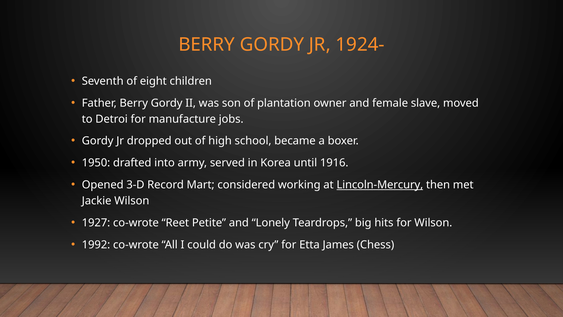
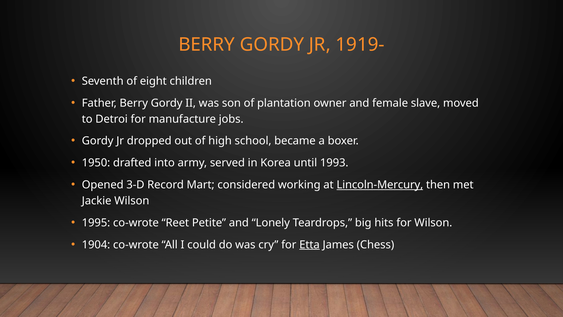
1924-: 1924- -> 1919-
1916: 1916 -> 1993
1927: 1927 -> 1995
1992: 1992 -> 1904
Etta underline: none -> present
